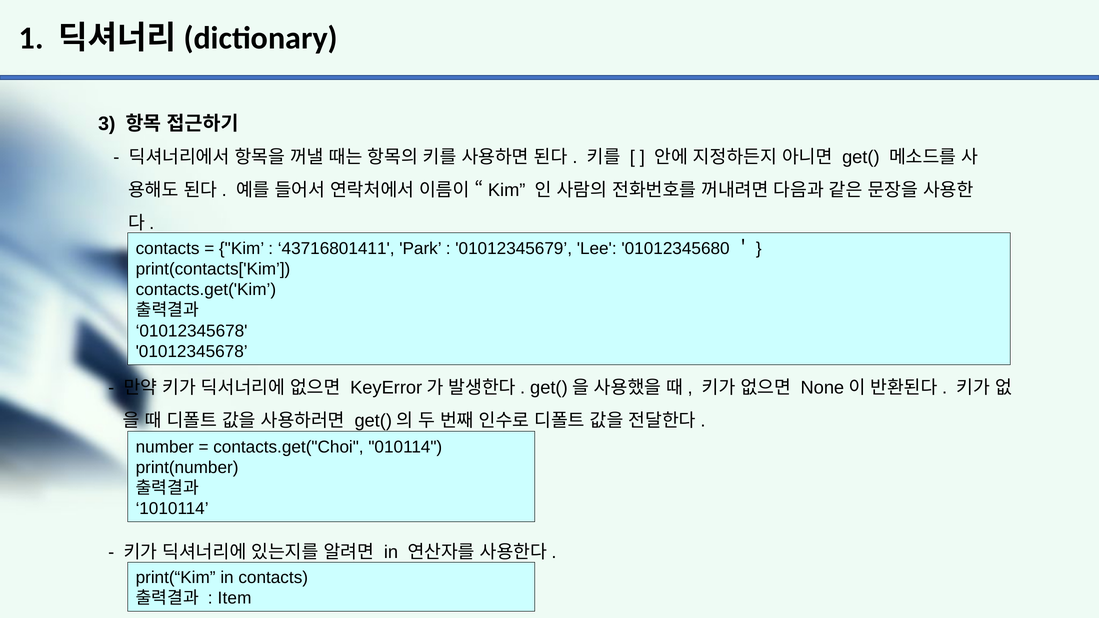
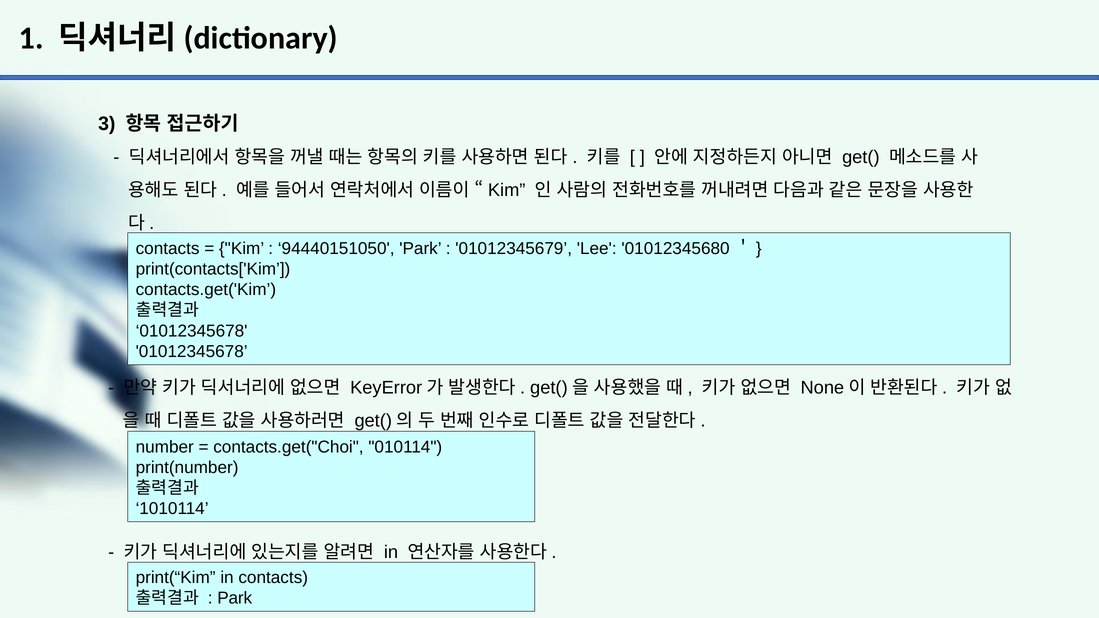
43716801411: 43716801411 -> 94440151050
Item at (235, 598): Item -> Park
